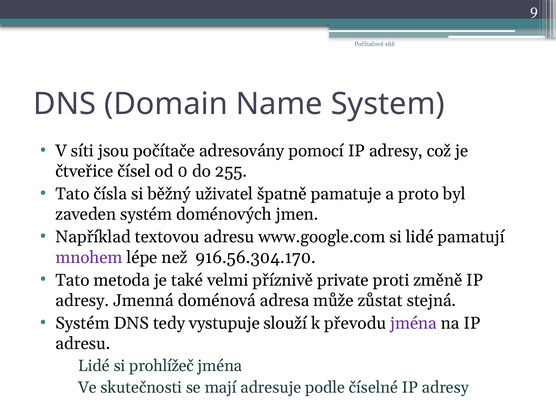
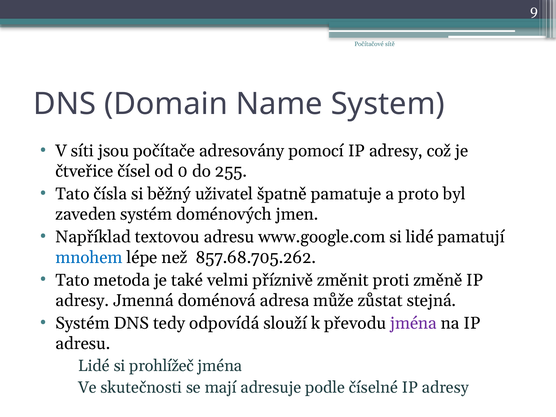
mnohem colour: purple -> blue
916.56.304.170: 916.56.304.170 -> 857.68.705.262
private: private -> změnit
vystupuje: vystupuje -> odpovídá
